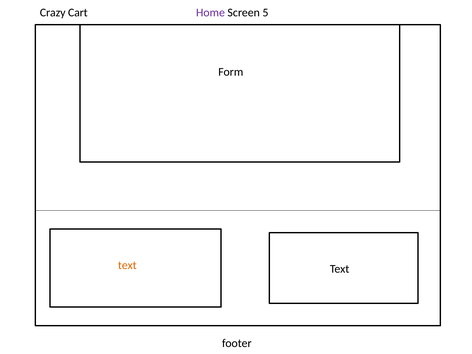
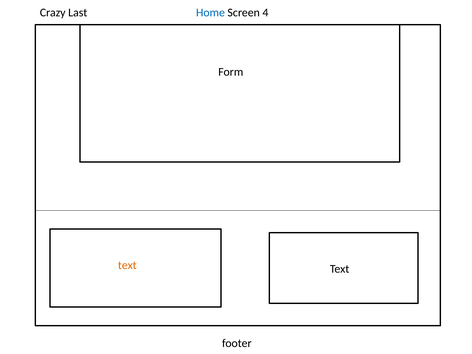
Cart: Cart -> Last
Home colour: purple -> blue
5: 5 -> 4
